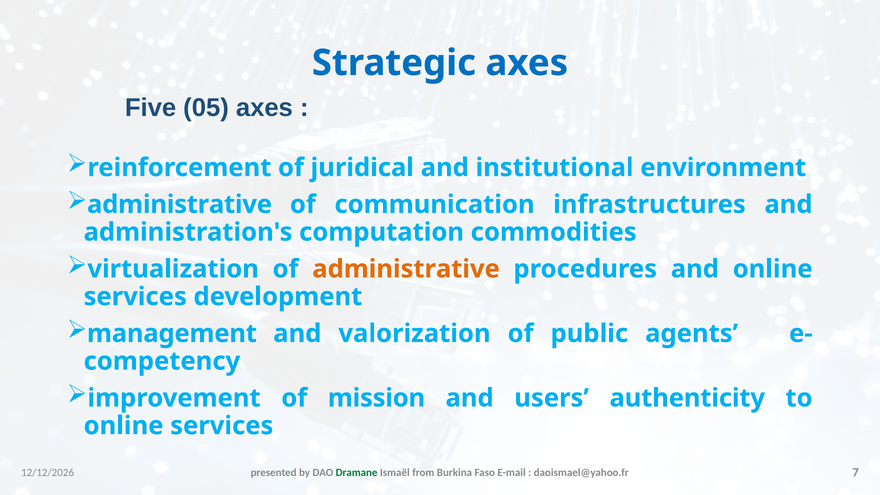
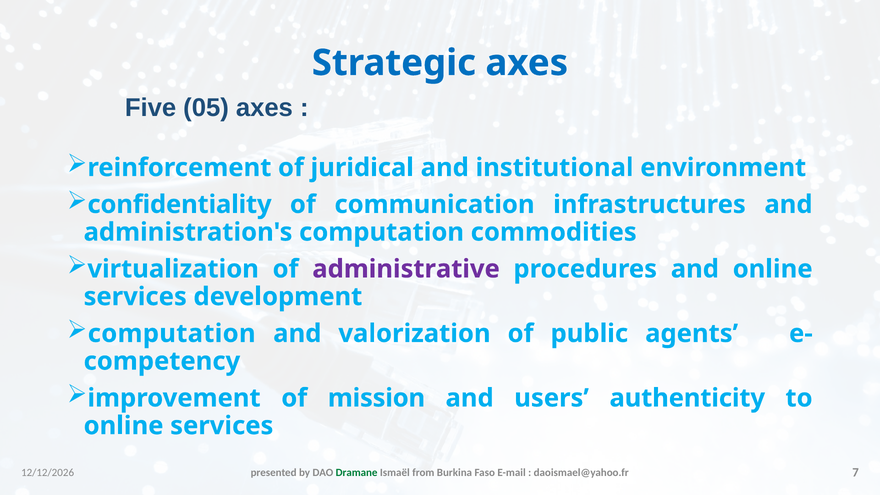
administrative at (180, 204): administrative -> confidentiality
administrative at (406, 269) colour: orange -> purple
management at (172, 334): management -> computation
